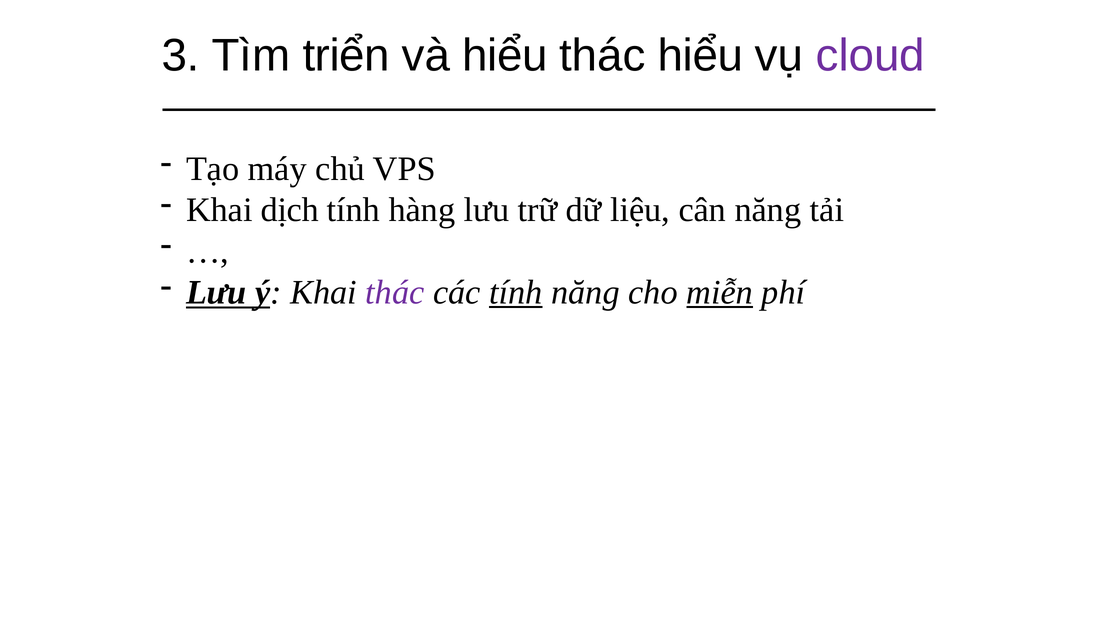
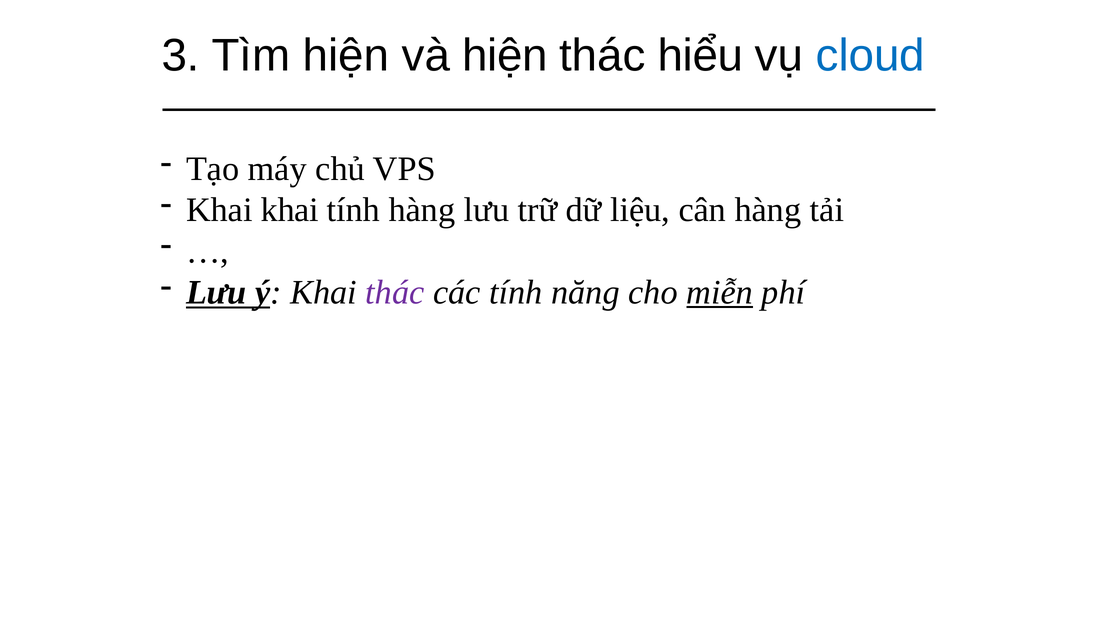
Tìm triển: triển -> hiện
và hiểu: hiểu -> hiện
cloud colour: purple -> blue
Khai dịch: dịch -> khai
cân năng: năng -> hàng
tính at (516, 292) underline: present -> none
